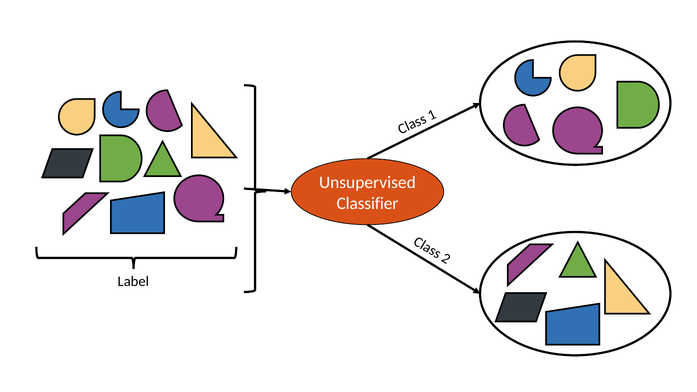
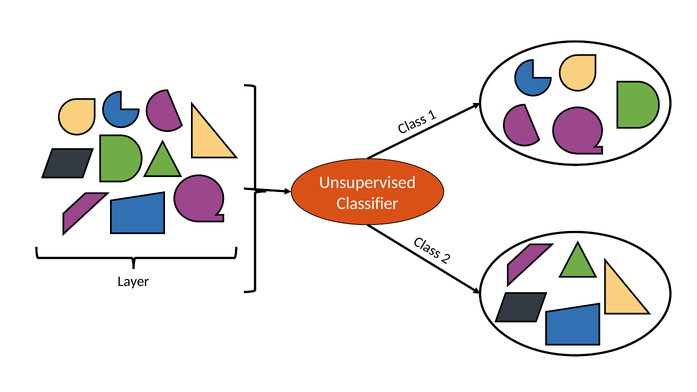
Label: Label -> Layer
